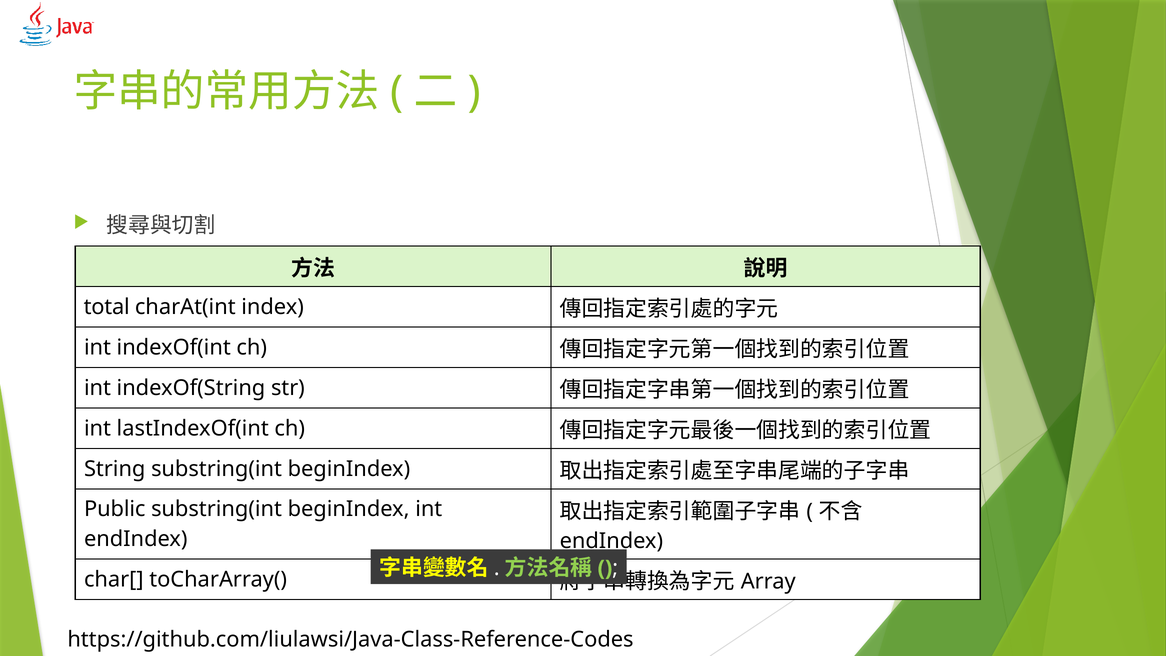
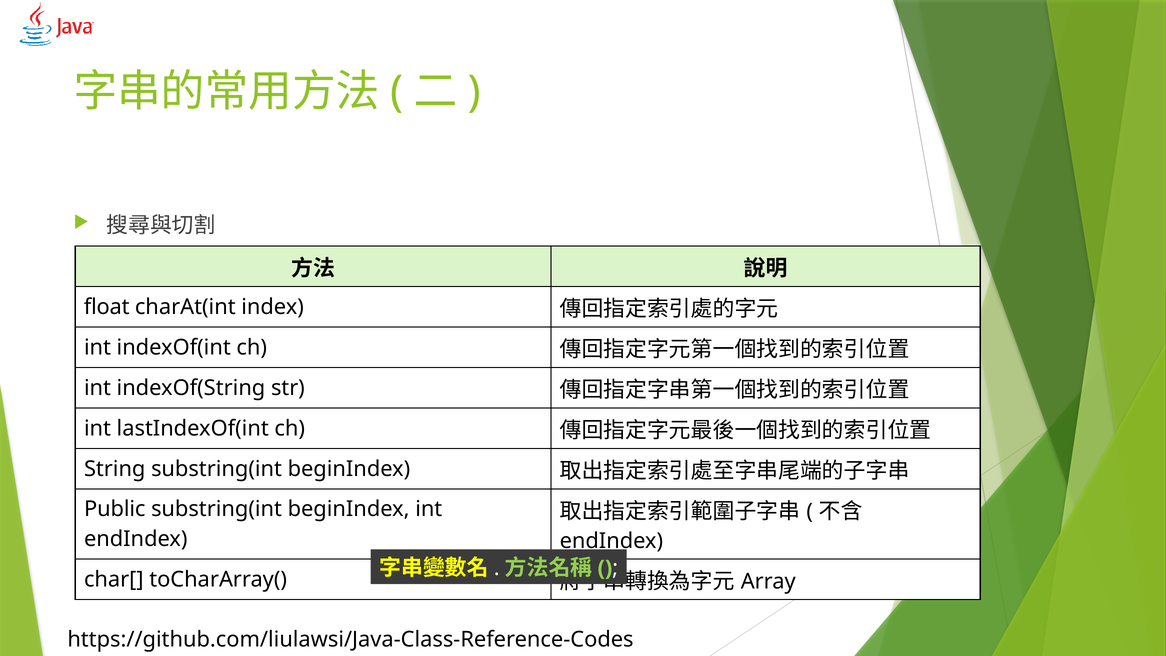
total: total -> float
